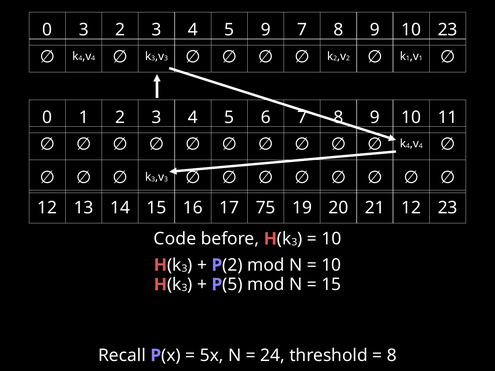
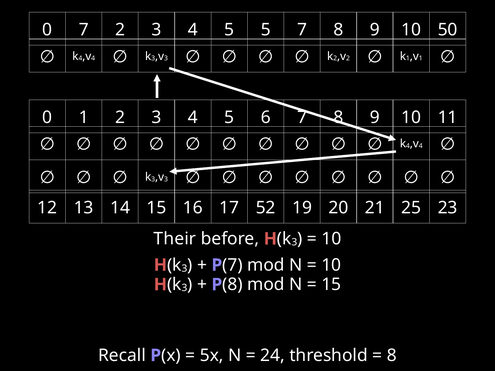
0 3: 3 -> 7
5 9: 9 -> 5
10 23: 23 -> 50
75: 75 -> 52
21 12: 12 -> 25
Code: Code -> Their
2 at (232, 265): 2 -> 7
5 at (232, 285): 5 -> 8
